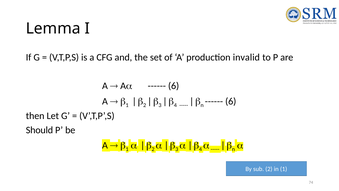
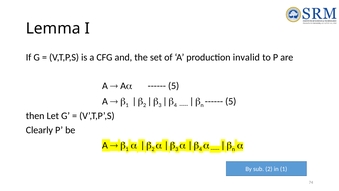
6 at (174, 86): 6 -> 5
6 at (231, 101): 6 -> 5
Should: Should -> Clearly
